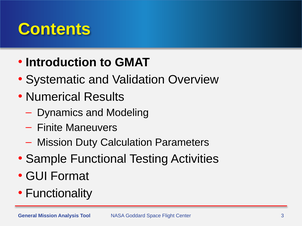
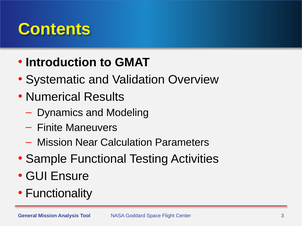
Duty: Duty -> Near
Format: Format -> Ensure
